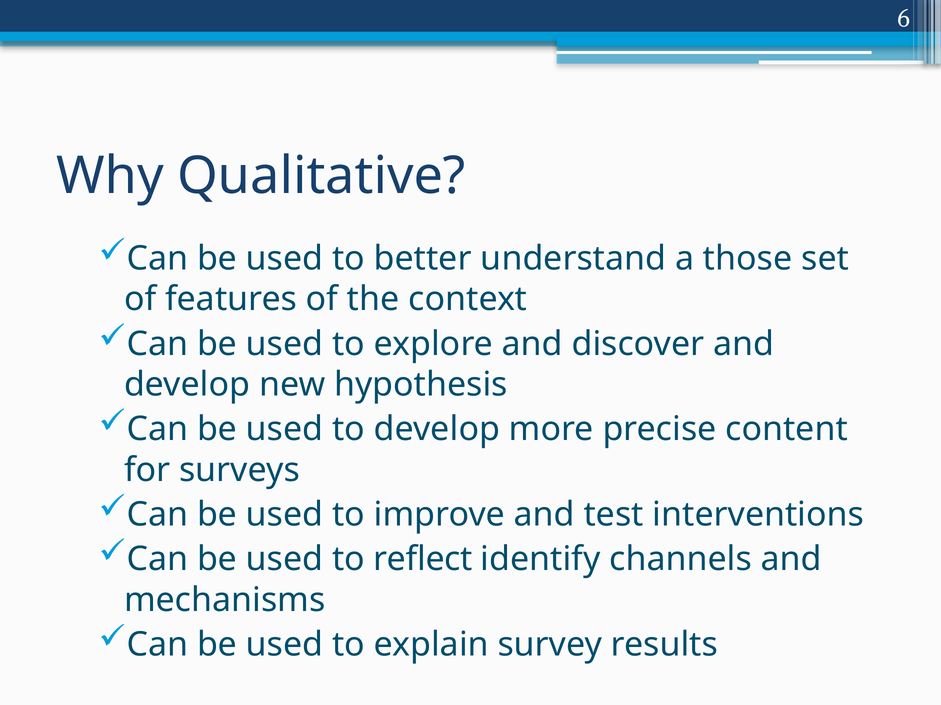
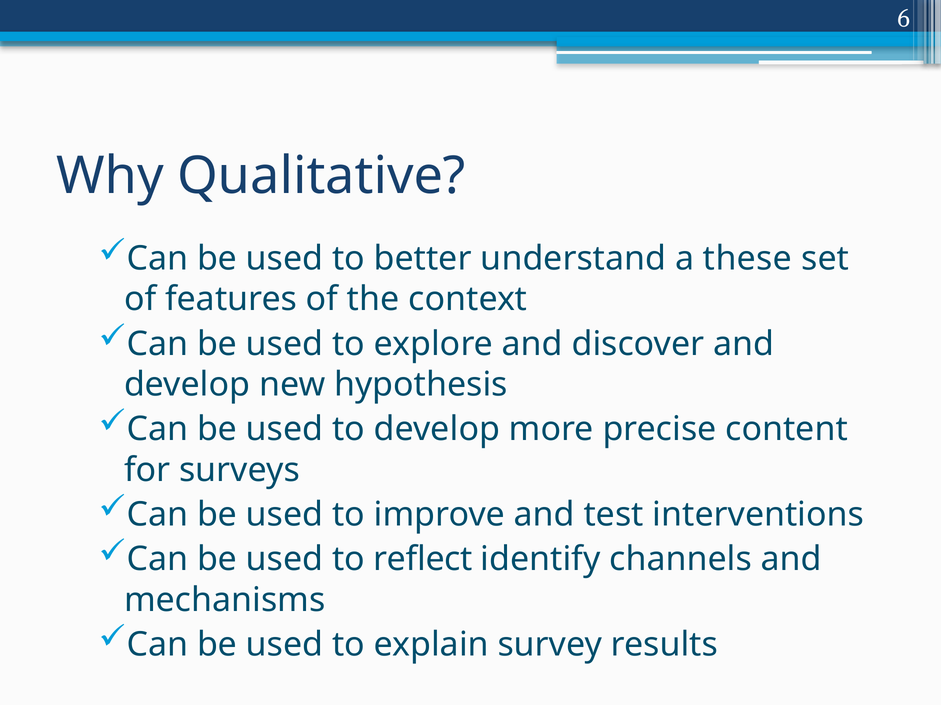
those: those -> these
